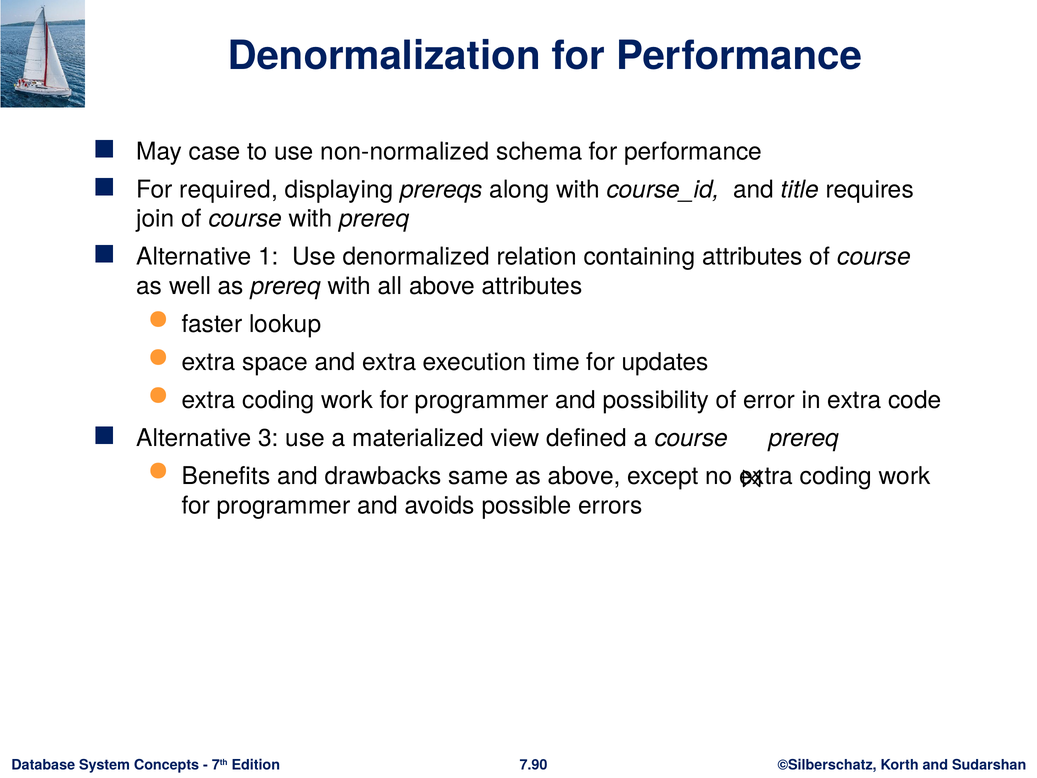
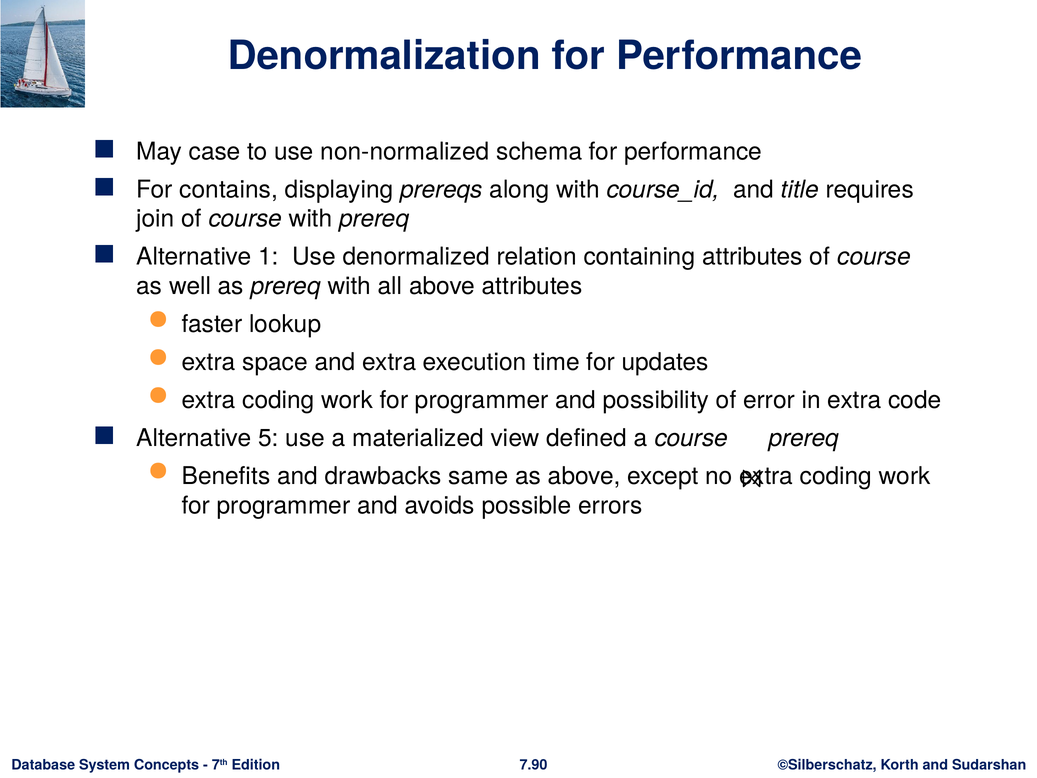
required: required -> contains
3: 3 -> 5
